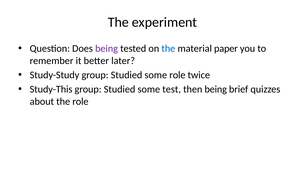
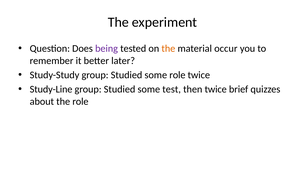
the at (168, 48) colour: blue -> orange
paper: paper -> occur
Study-This: Study-This -> Study-Line
then being: being -> twice
